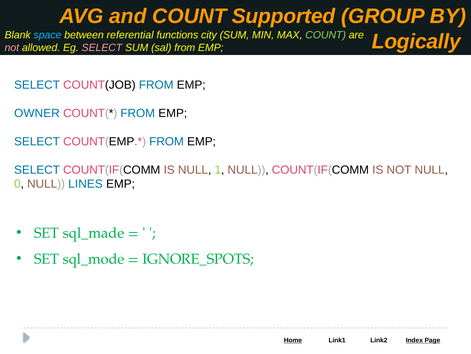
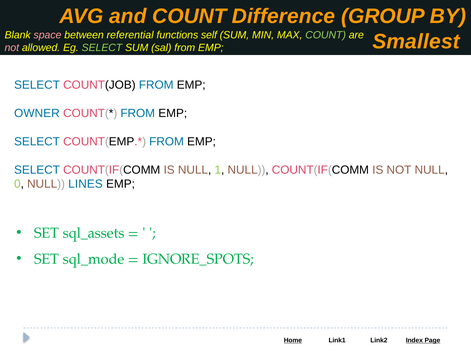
Supported: Supported -> Difference
space colour: light blue -> pink
city: city -> self
Logically: Logically -> Smallest
SELECT at (102, 48) colour: pink -> light green
sql_made: sql_made -> sql_assets
